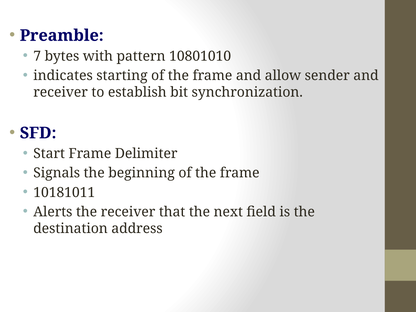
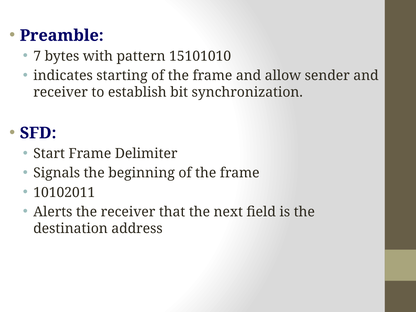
10801010: 10801010 -> 15101010
10181011: 10181011 -> 10102011
